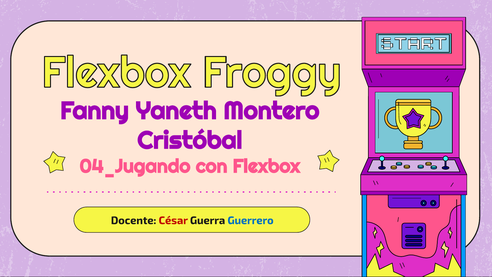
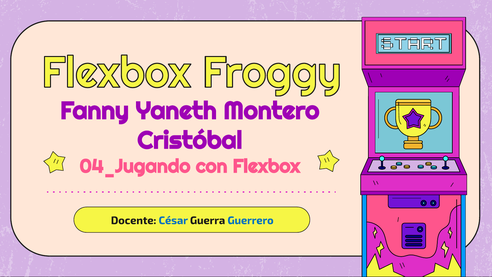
César colour: red -> blue
